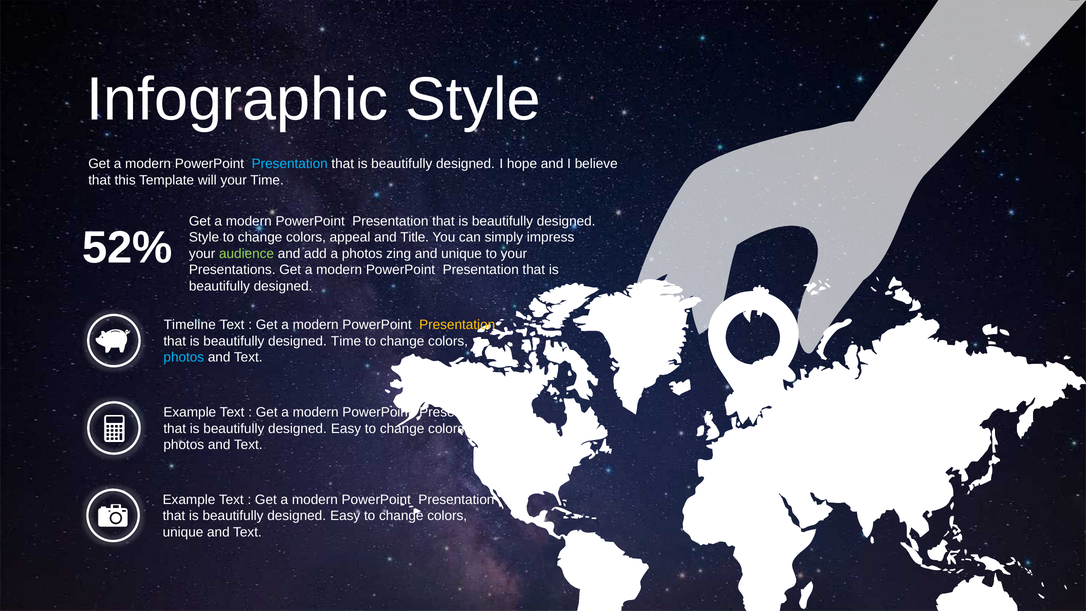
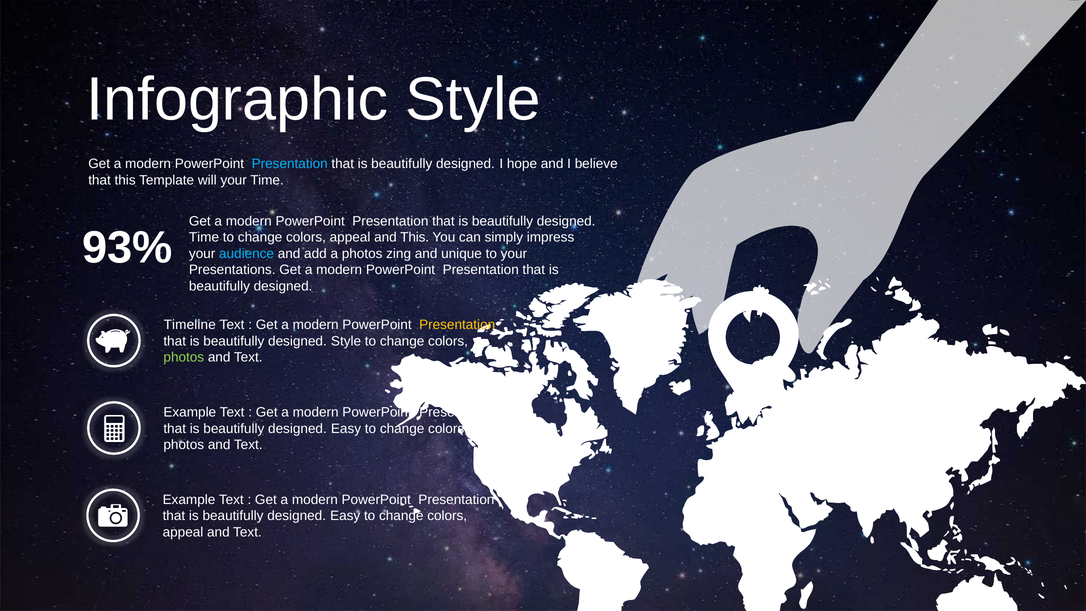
52%: 52% -> 93%
Style at (204, 237): Style -> Time
and Title: Title -> This
audience colour: light green -> light blue
designed Time: Time -> Style
photos at (184, 357) colour: light blue -> light green
unique at (183, 532): unique -> appeal
